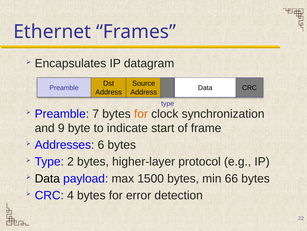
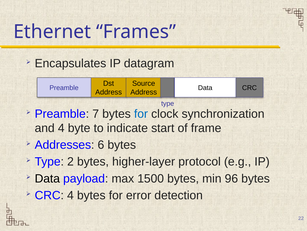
for at (141, 113) colour: orange -> blue
and 9: 9 -> 4
66: 66 -> 96
